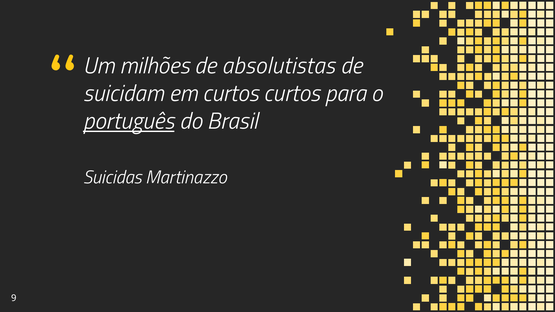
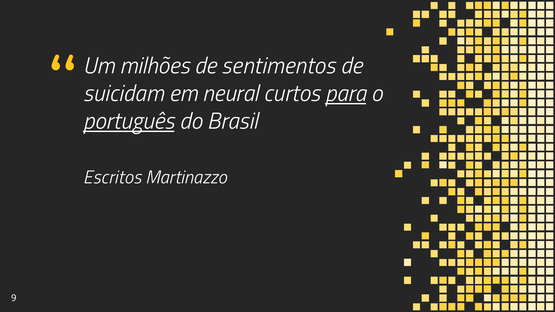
absolutistas: absolutistas -> sentimentos
em curtos: curtos -> neural
para underline: none -> present
Suicidas: Suicidas -> Escritos
